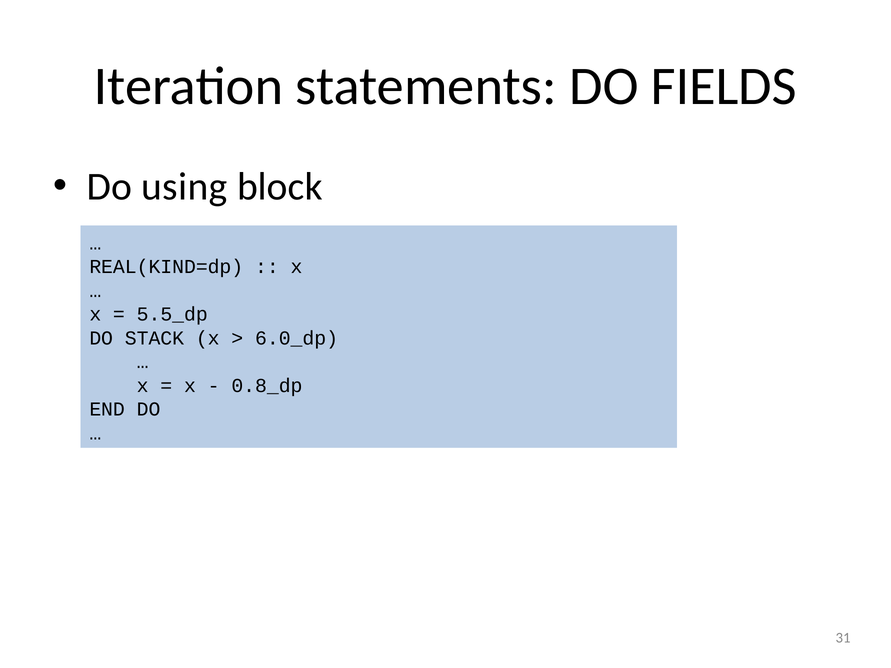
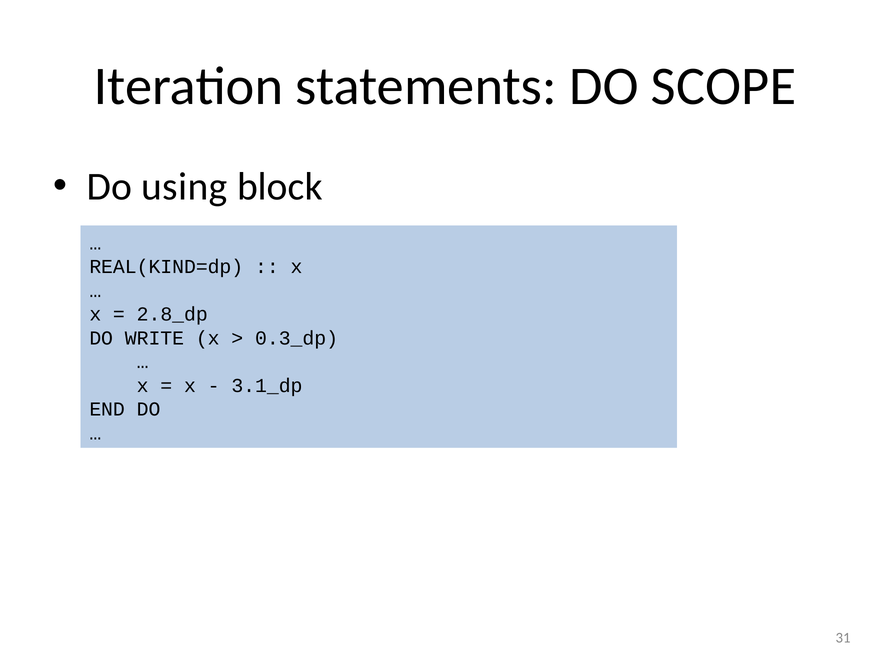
FIELDS: FIELDS -> SCOPE
5.5_dp: 5.5_dp -> 2.8_dp
STACK: STACK -> WRITE
6.0_dp: 6.0_dp -> 0.3_dp
0.8_dp: 0.8_dp -> 3.1_dp
